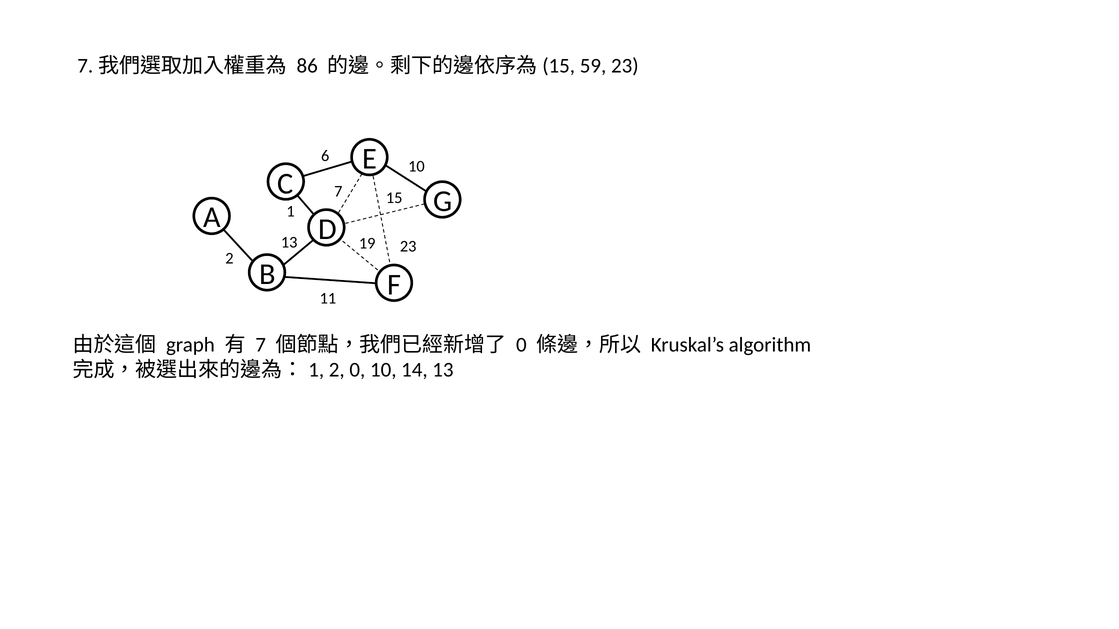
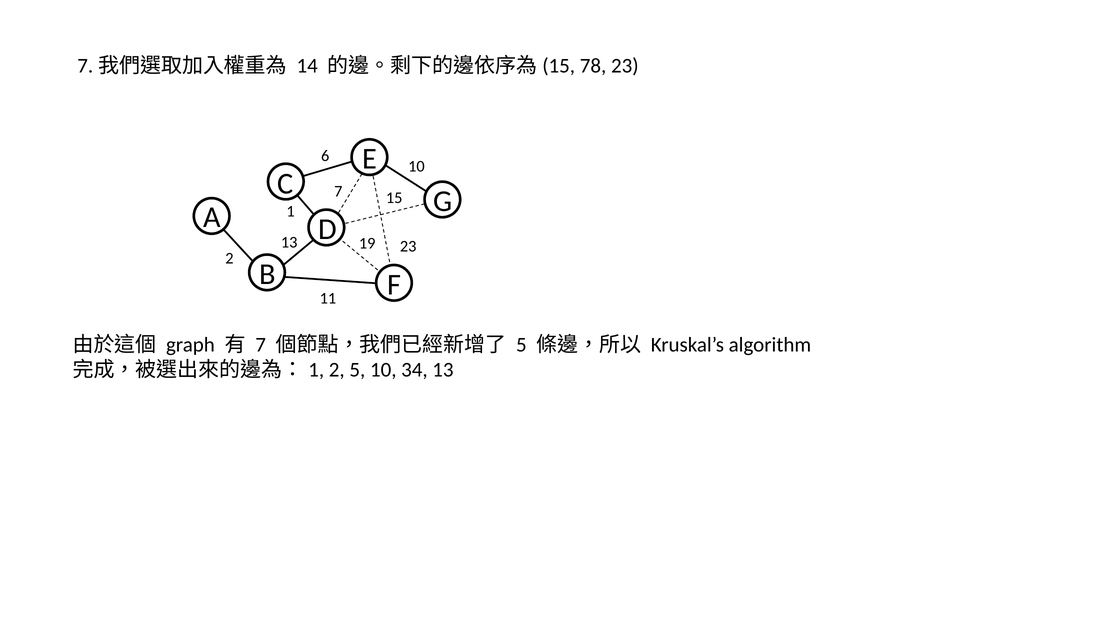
86: 86 -> 14
59: 59 -> 78
0 at (521, 345): 0 -> 5
2 0: 0 -> 5
14: 14 -> 34
